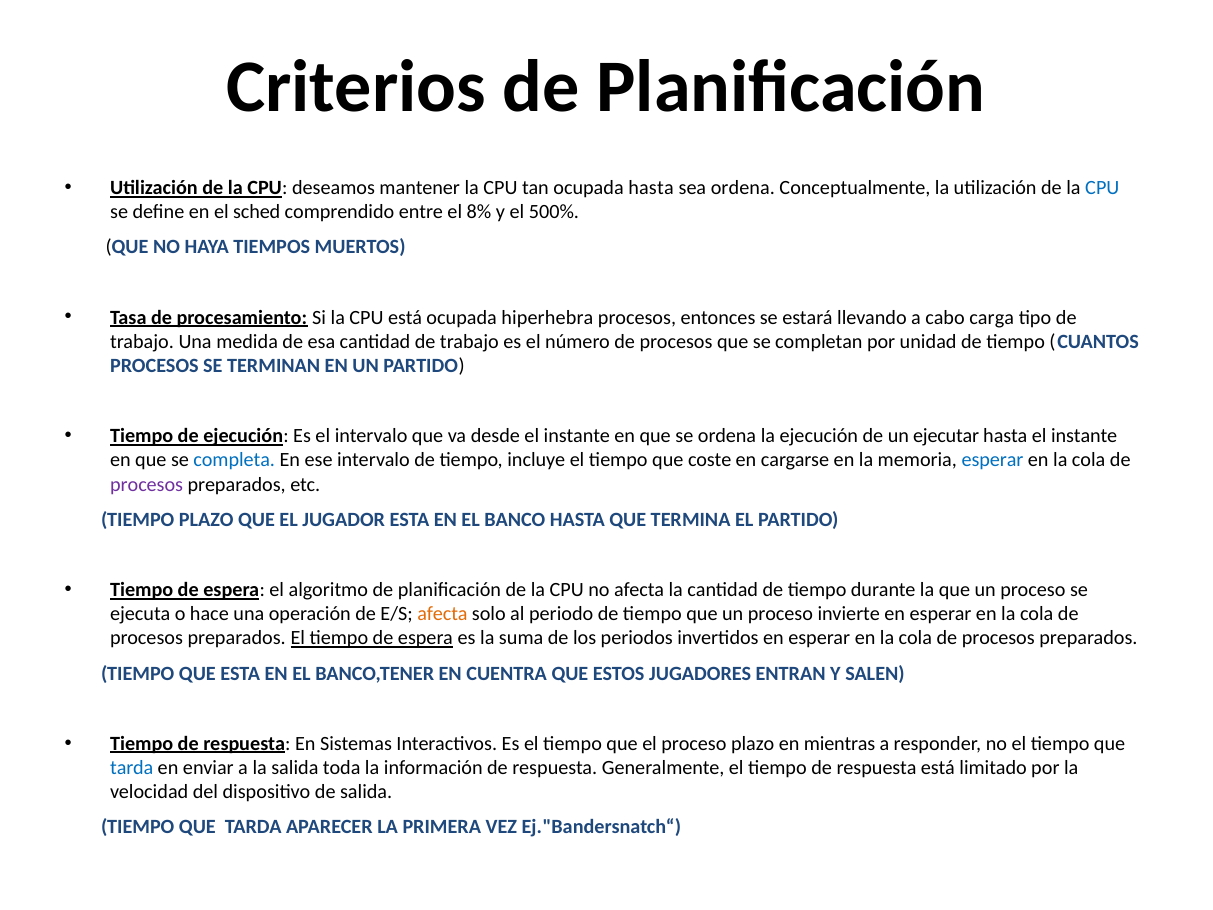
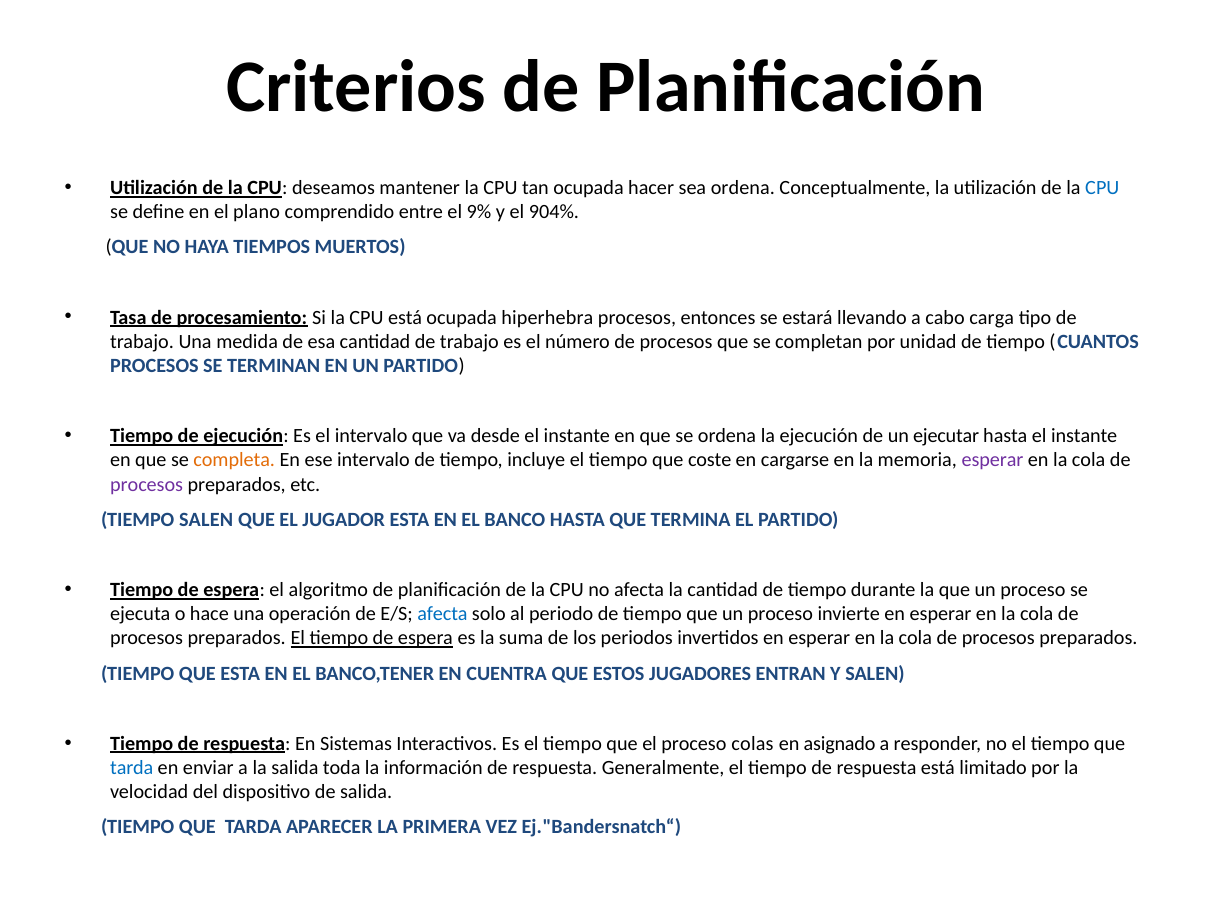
ocupada hasta: hasta -> hacer
sched: sched -> plano
8%: 8% -> 9%
500%: 500% -> 904%
completa colour: blue -> orange
esperar at (993, 460) colour: blue -> purple
TIEMPO PLAZO: PLAZO -> SALEN
afecta at (442, 614) colour: orange -> blue
proceso plazo: plazo -> colas
mientras: mientras -> asignado
